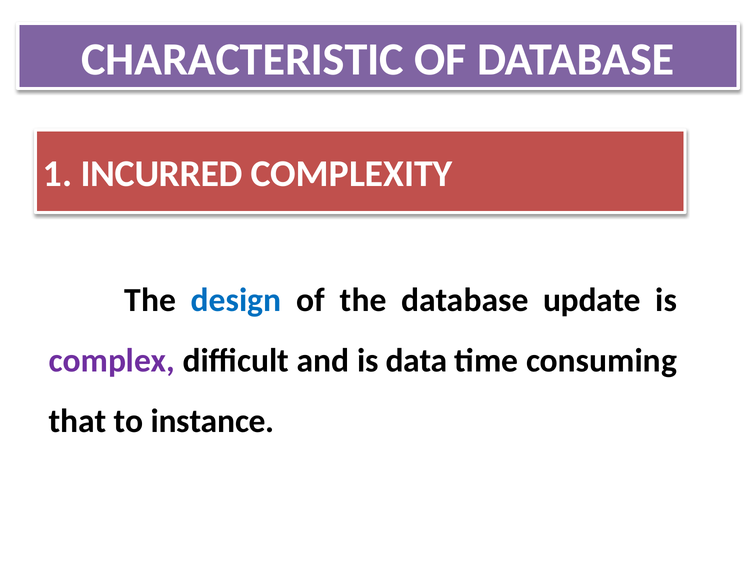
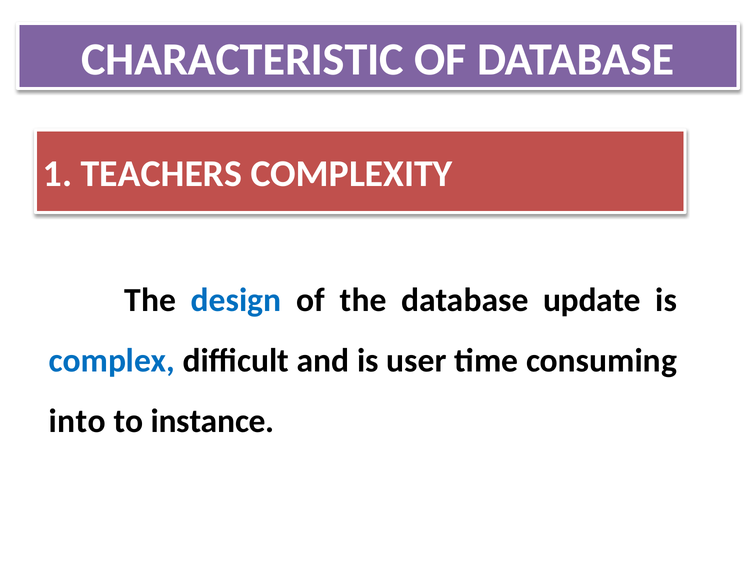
INCURRED: INCURRED -> TEACHERS
complex colour: purple -> blue
data: data -> user
that: that -> into
